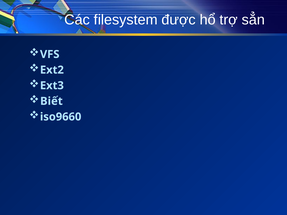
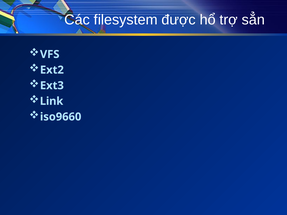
Biết: Biết -> Link
